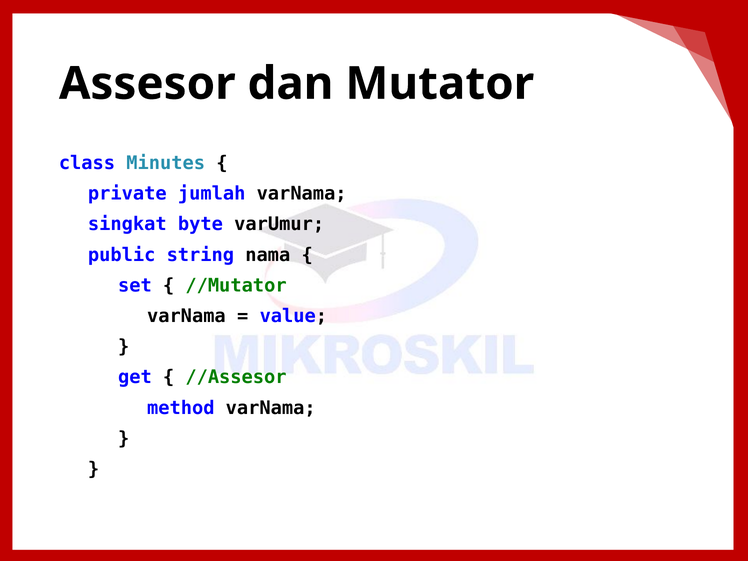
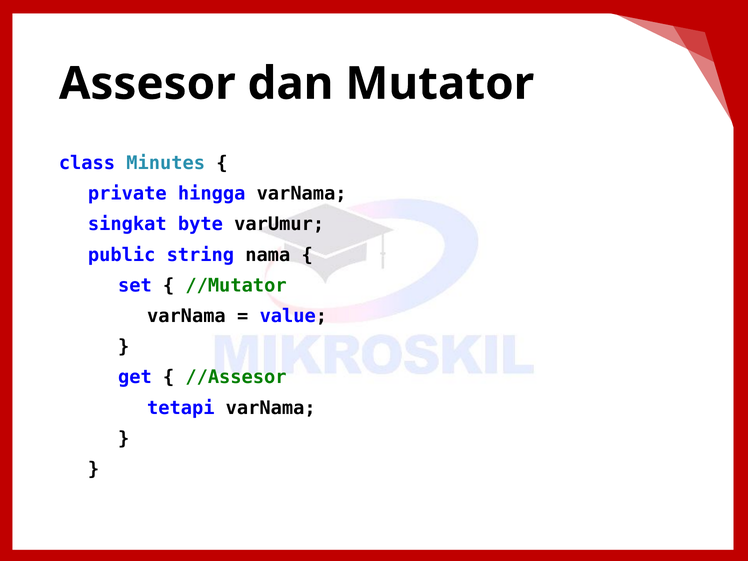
jumlah: jumlah -> hingga
method: method -> tetapi
